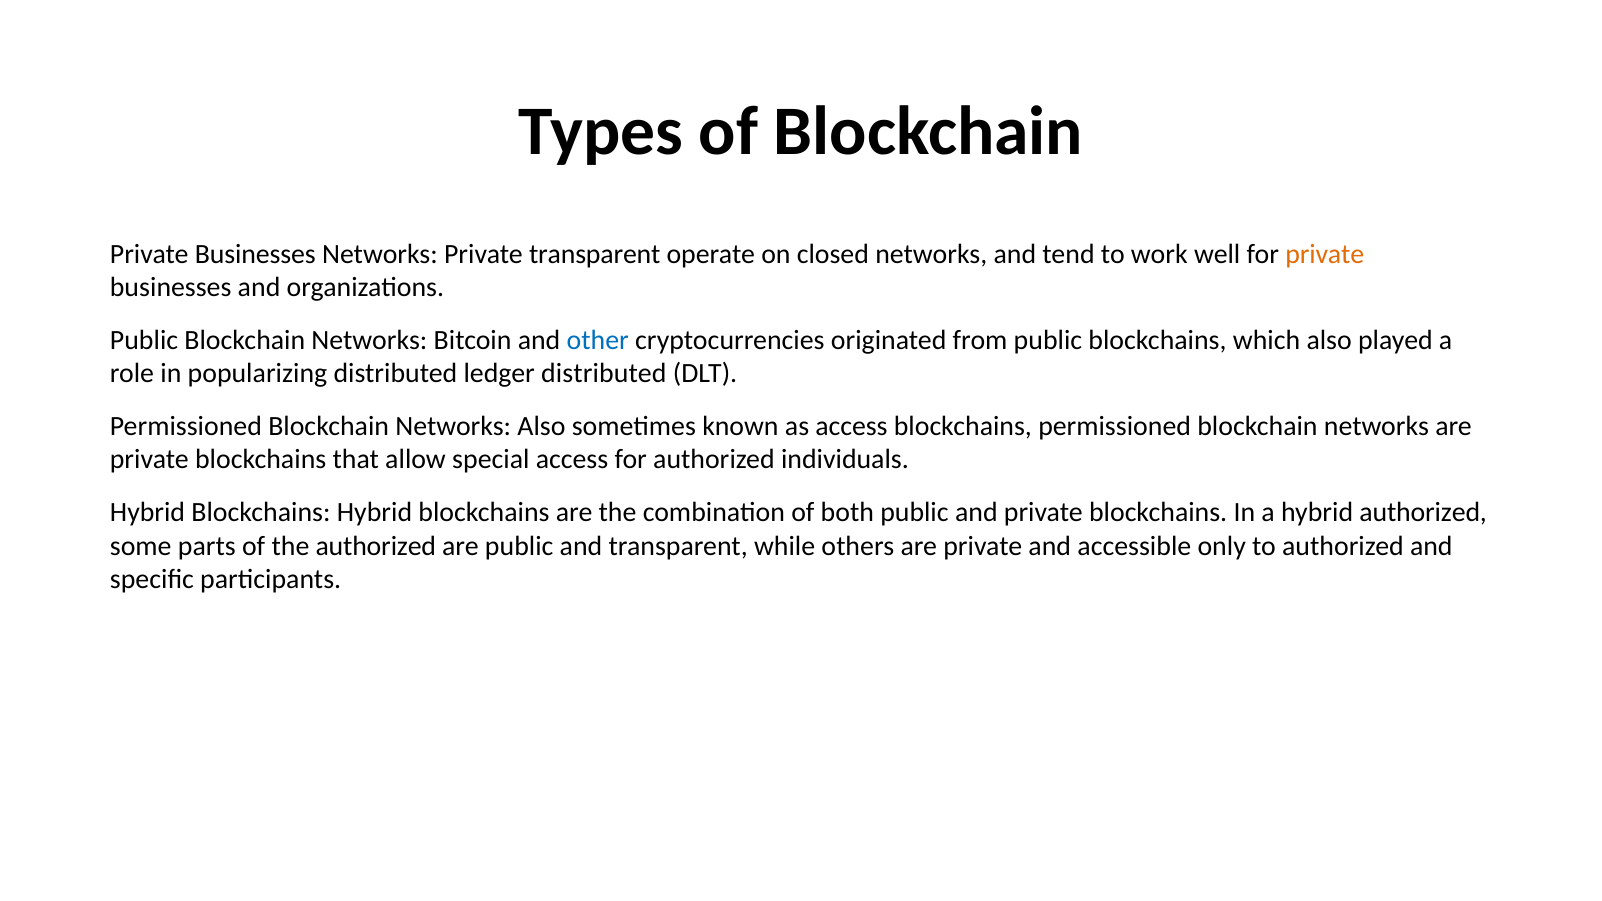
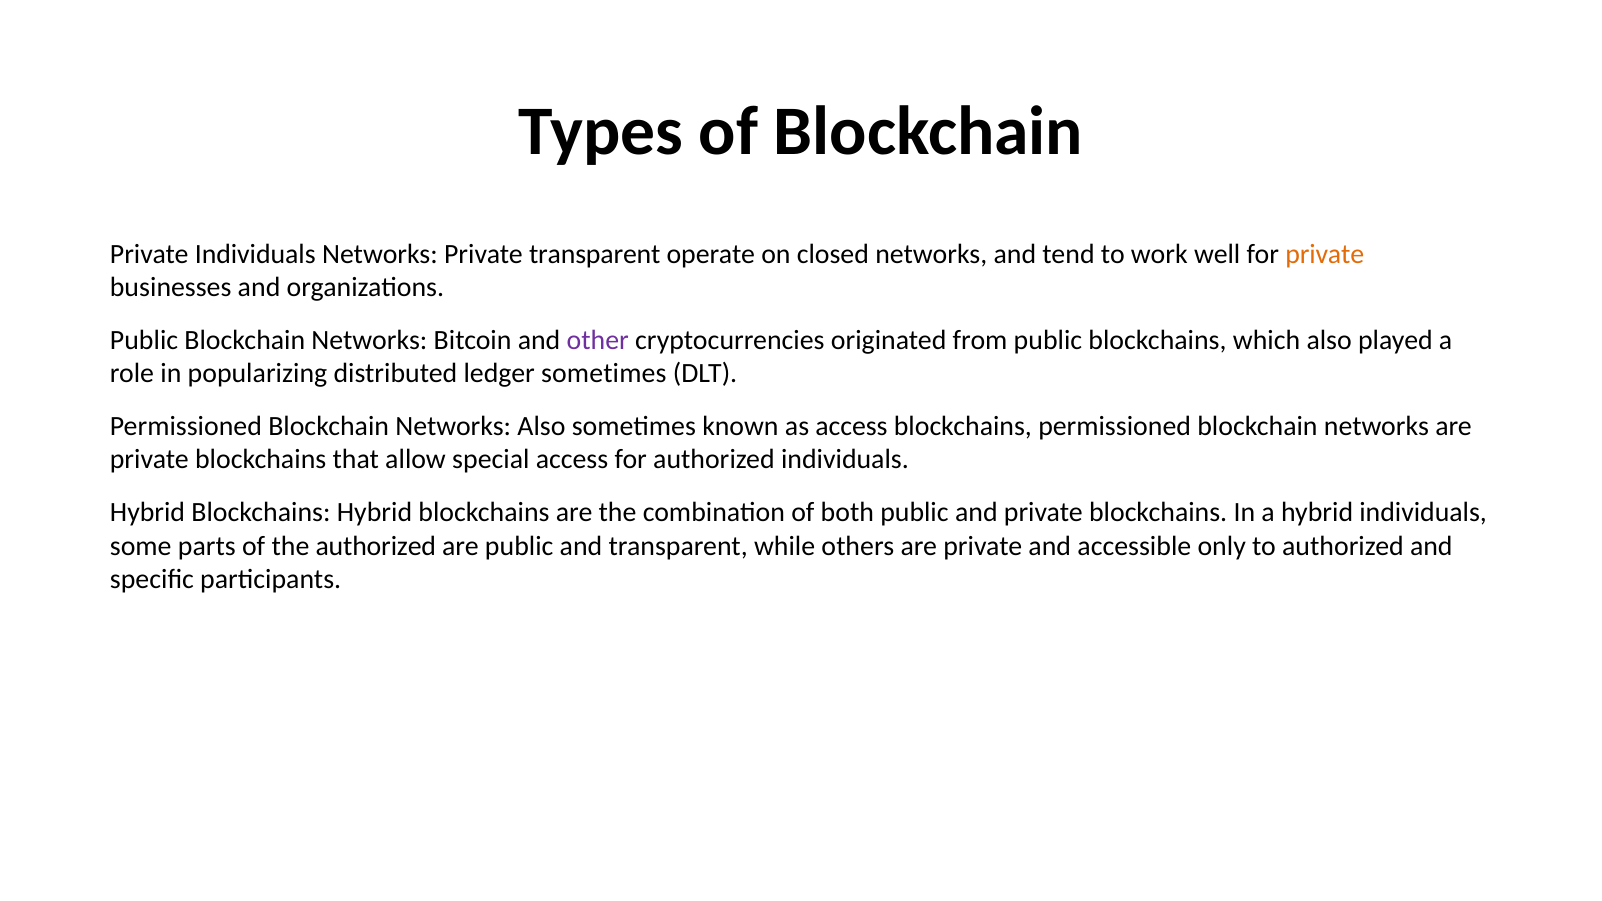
Businesses at (255, 254): Businesses -> Individuals
other colour: blue -> purple
ledger distributed: distributed -> sometimes
hybrid authorized: authorized -> individuals
